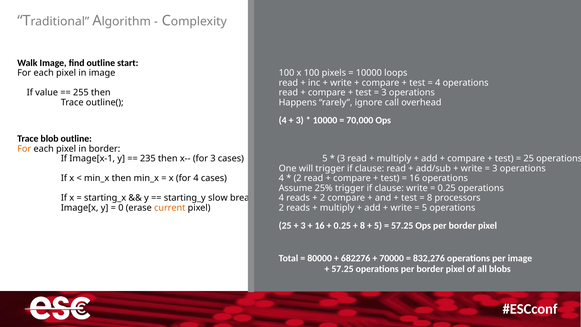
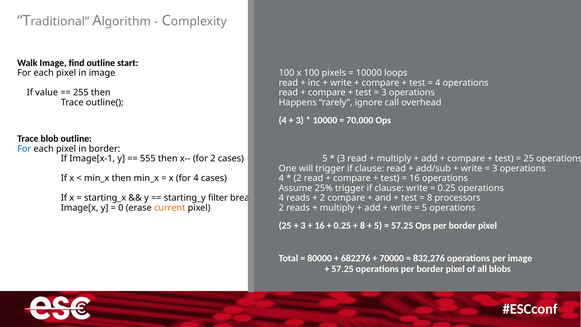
For at (24, 149) colour: orange -> blue
235: 235 -> 555
for 3: 3 -> 2
slow: slow -> filter
